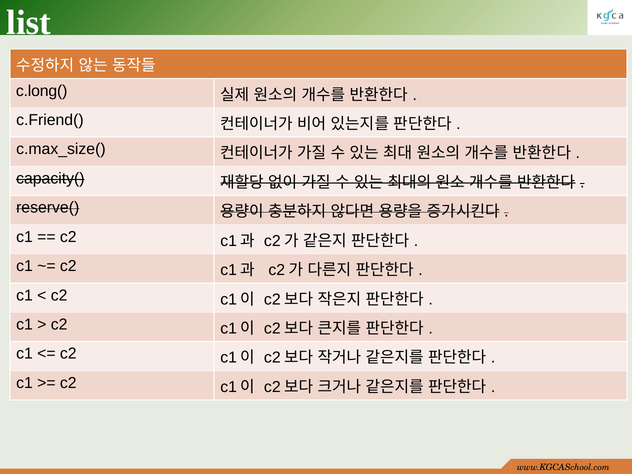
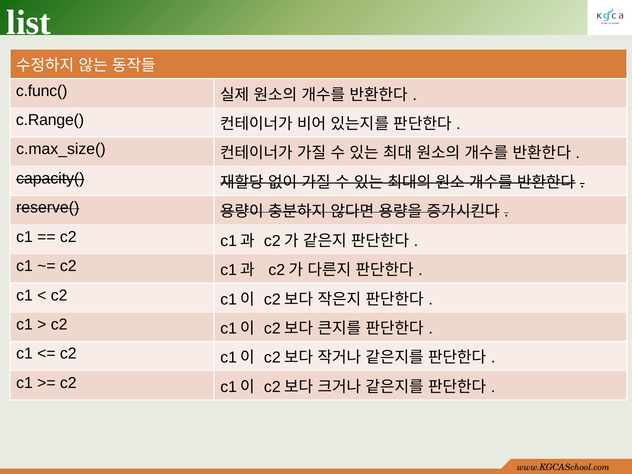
c.long(: c.long( -> c.func(
c.Friend(: c.Friend( -> c.Range(
